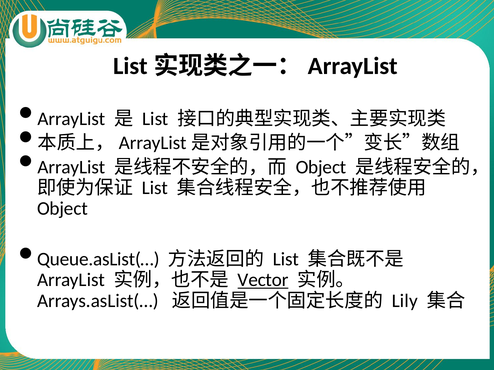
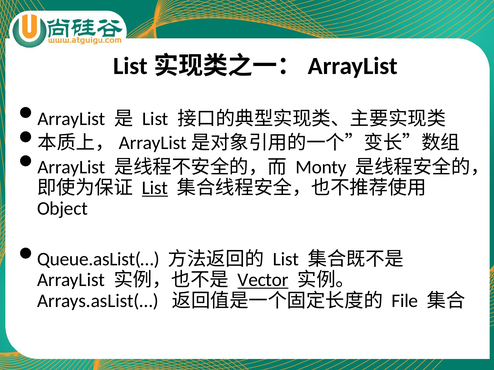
Object at (321, 167): Object -> Monty
List at (155, 188) underline: none -> present
Lily: Lily -> File
